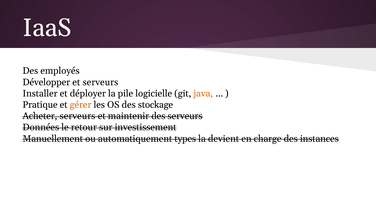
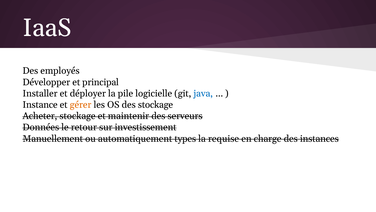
et serveurs: serveurs -> principal
java colour: orange -> blue
Pratique: Pratique -> Instance
Acheter serveurs: serveurs -> stockage
devient: devient -> requise
